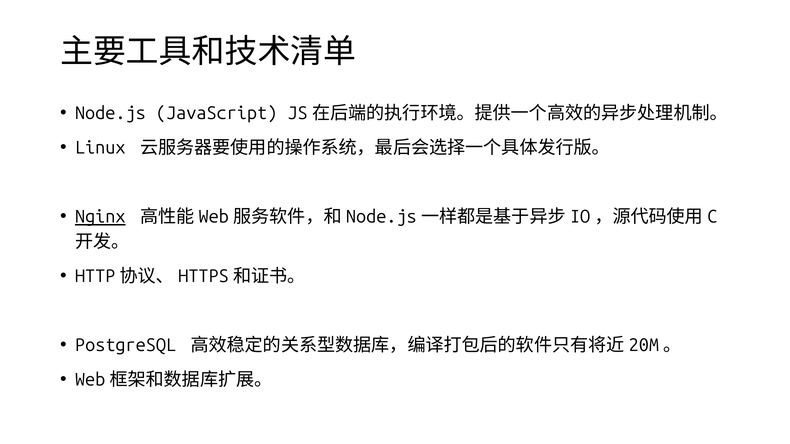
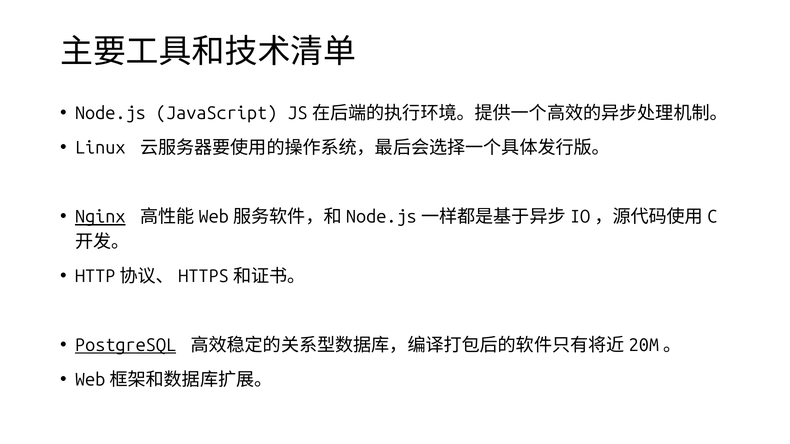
PostgreSQL underline: none -> present
